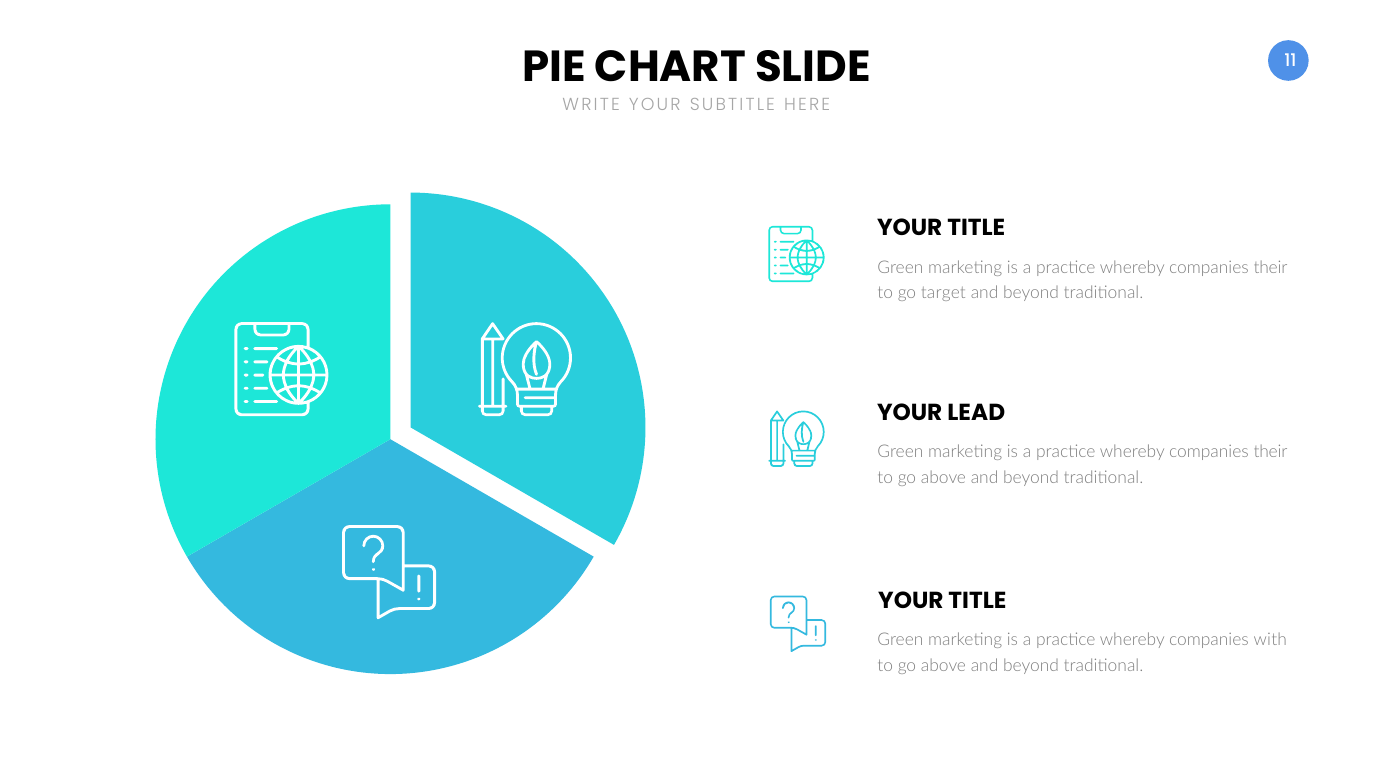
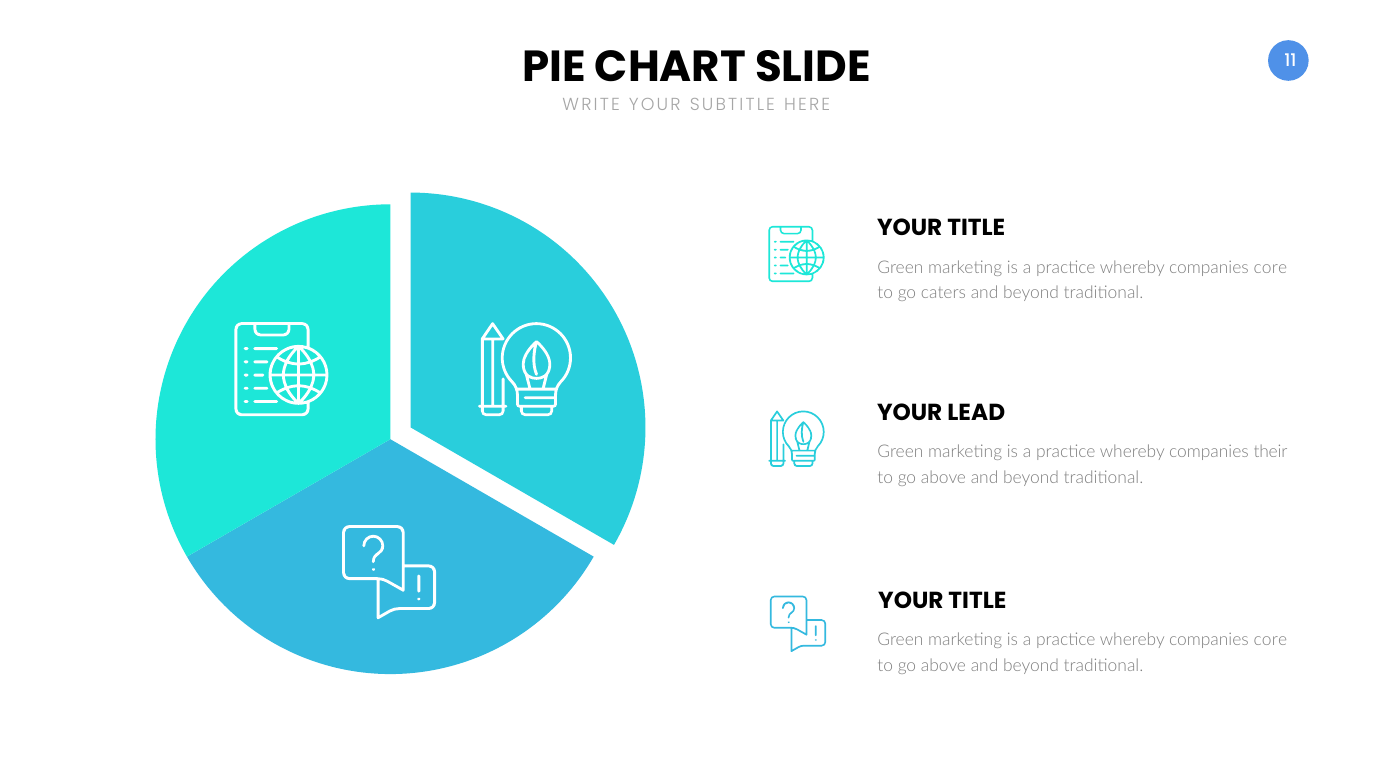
their at (1271, 267): their -> core
target: target -> caters
with at (1270, 640): with -> core
